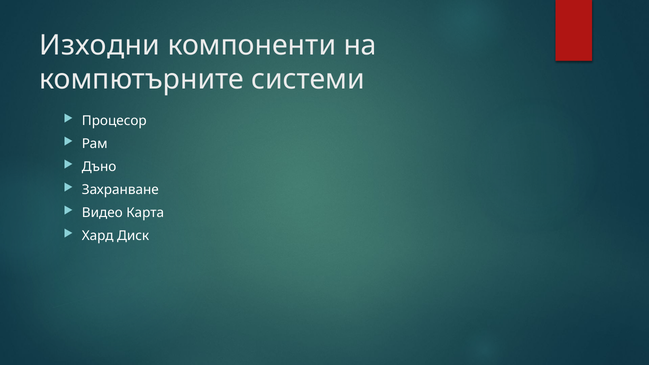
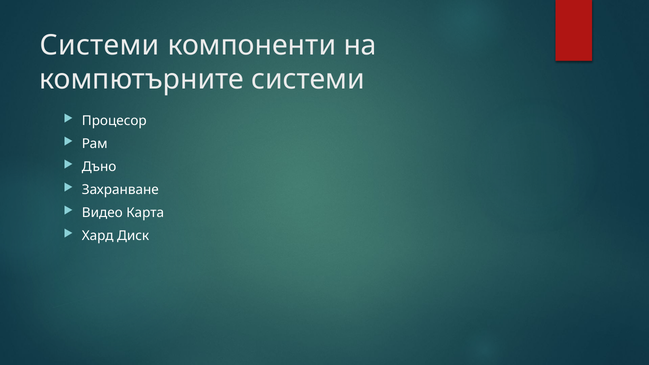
Изходни at (100, 46): Изходни -> Системи
